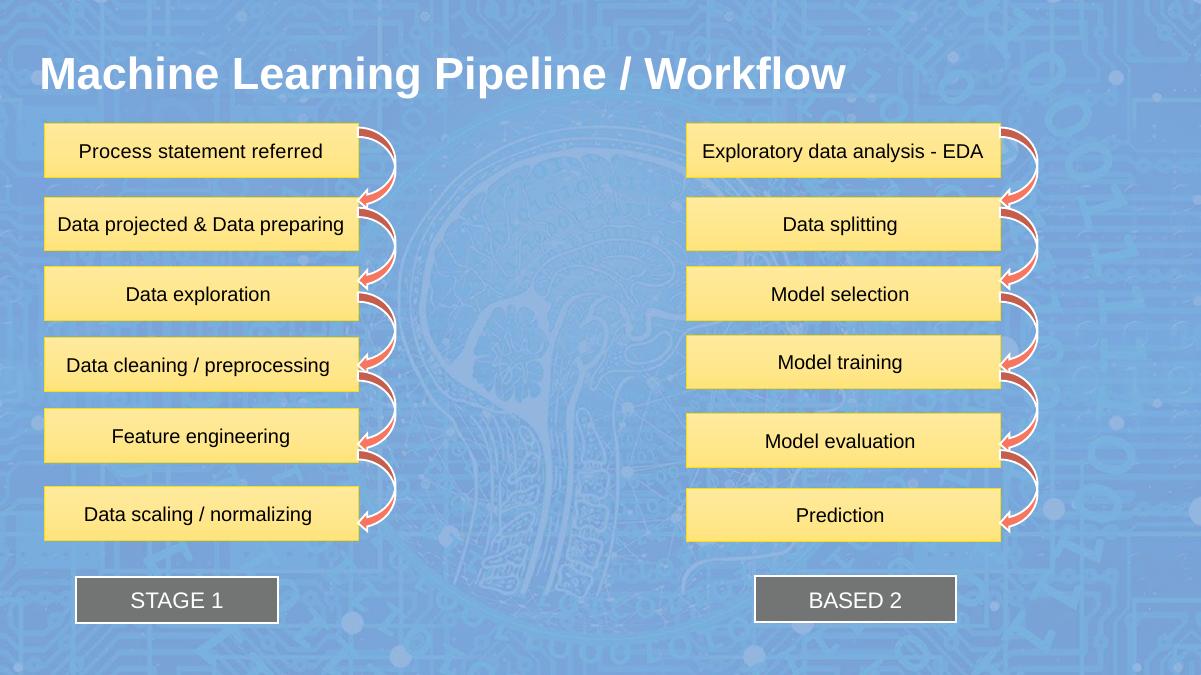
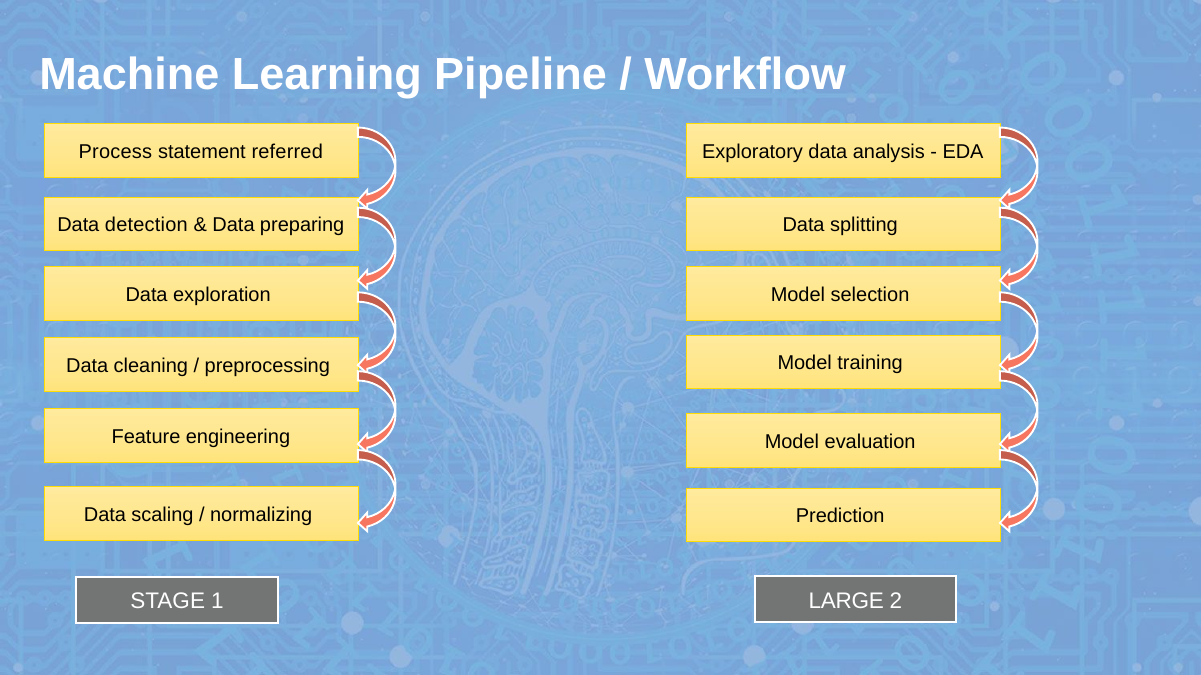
projected: projected -> detection
BASED: BASED -> LARGE
